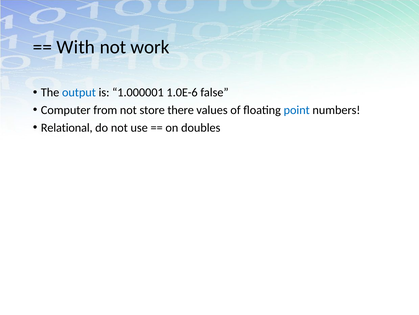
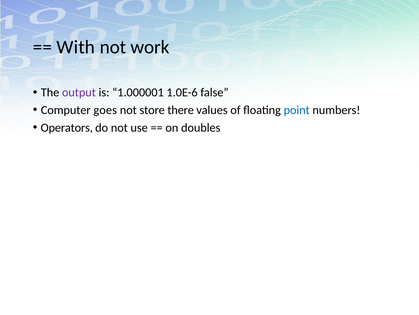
output colour: blue -> purple
from: from -> goes
Relational: Relational -> Operators
